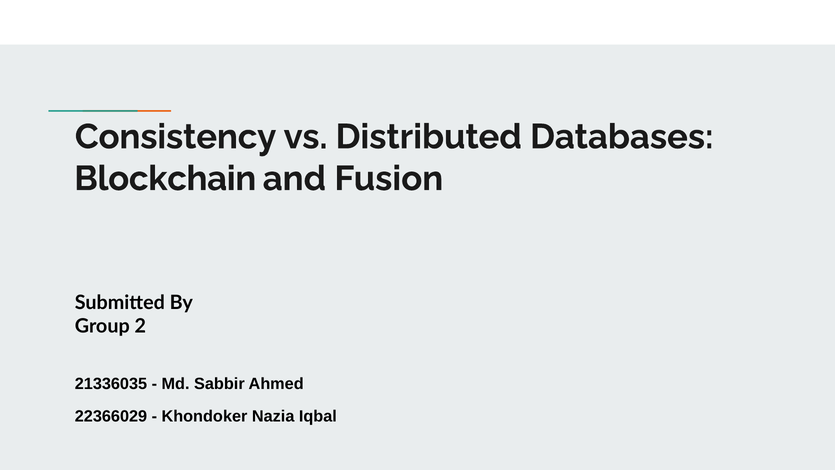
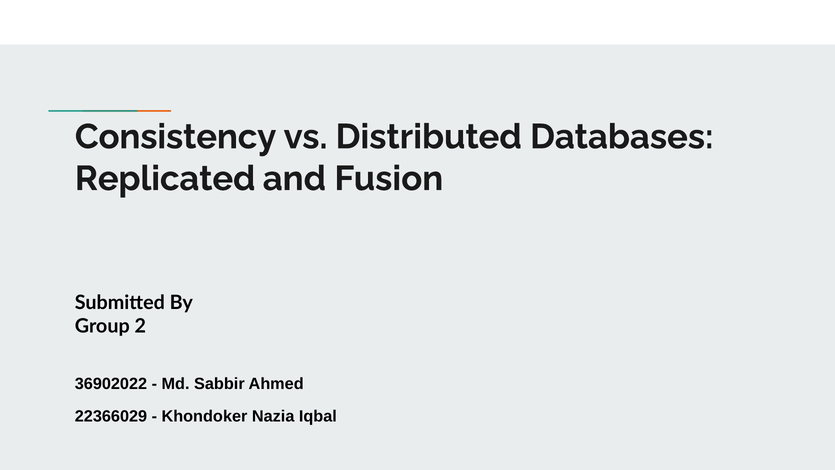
Blockchain: Blockchain -> Replicated
21336035: 21336035 -> 36902022
